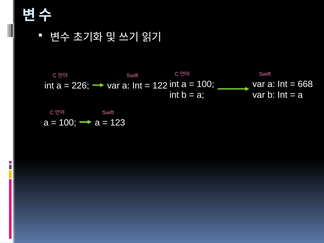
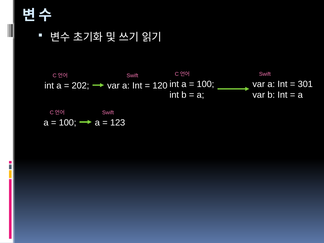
668: 668 -> 301
226: 226 -> 202
122: 122 -> 120
